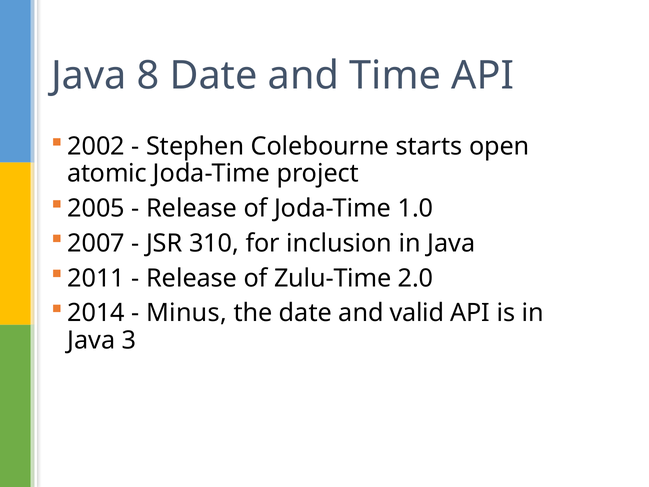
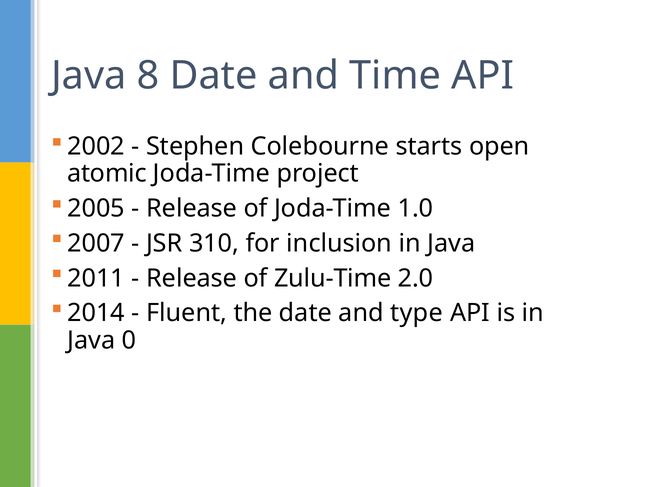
Minus: Minus -> Fluent
valid: valid -> type
3: 3 -> 0
